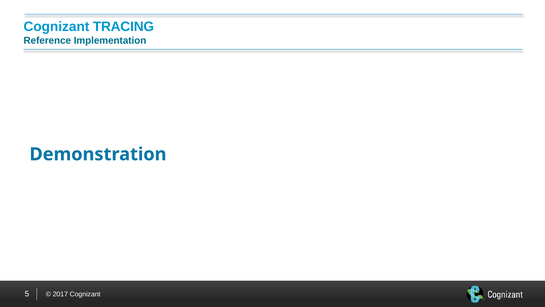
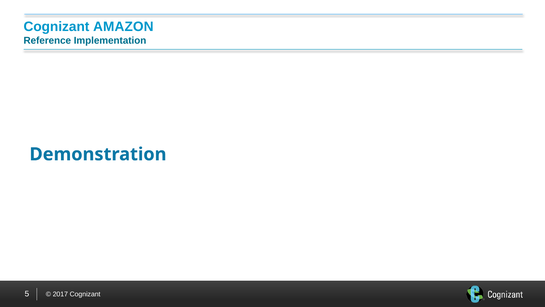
TRACING: TRACING -> AMAZON
